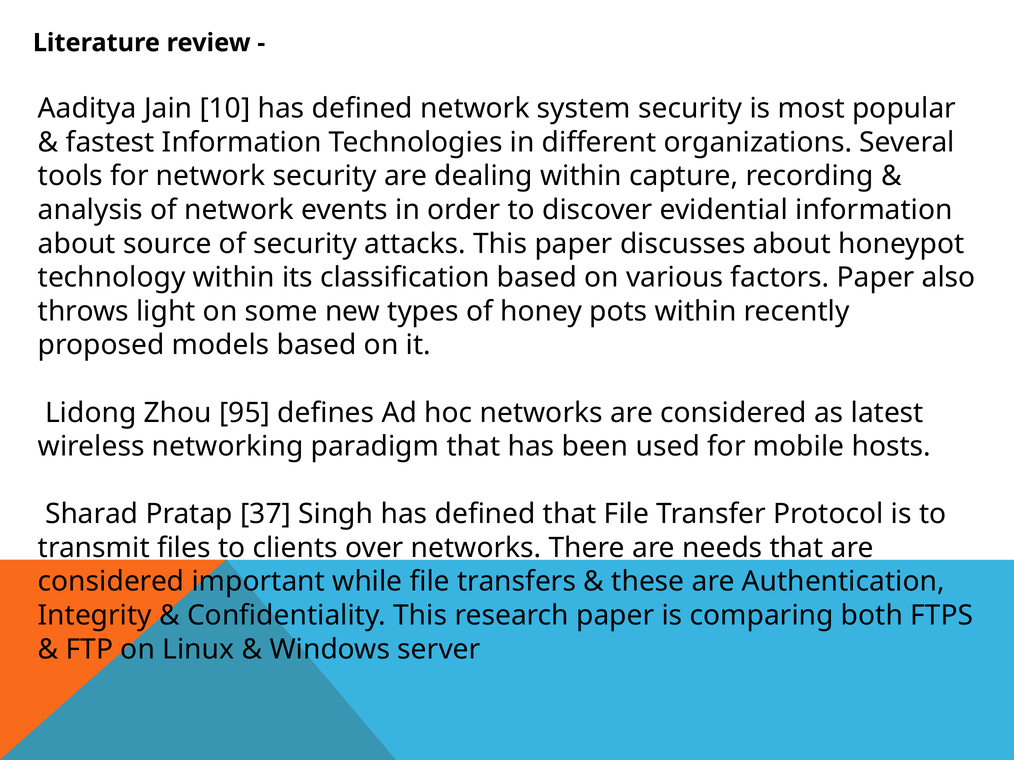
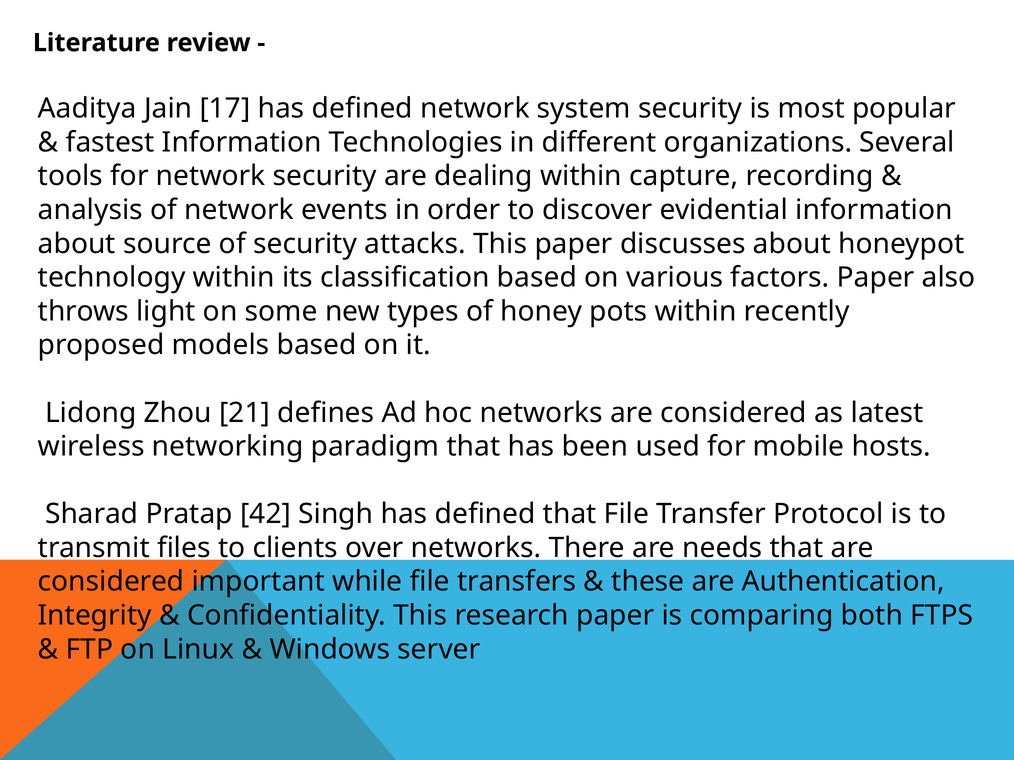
10: 10 -> 17
95: 95 -> 21
37: 37 -> 42
